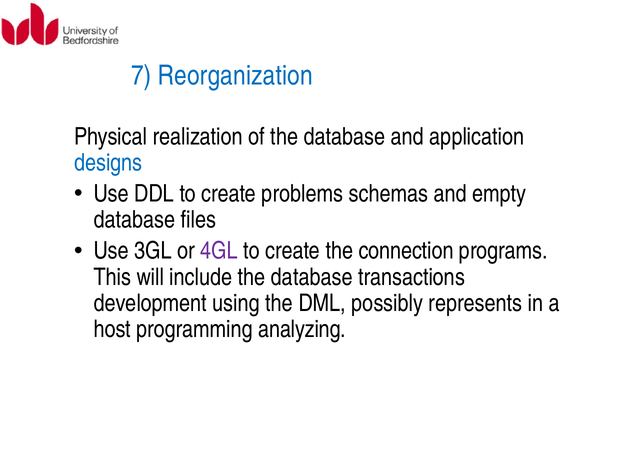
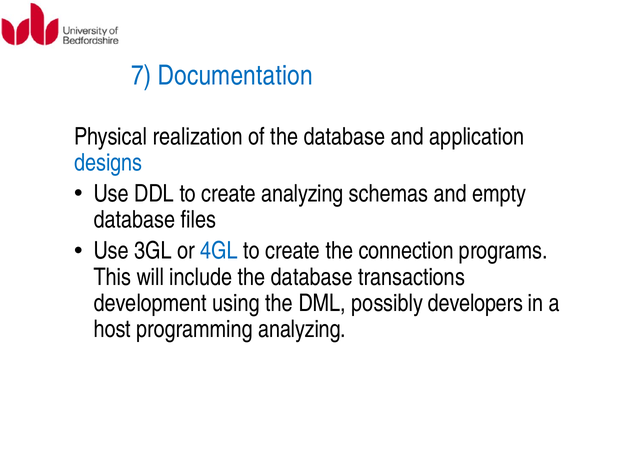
Reorganization: Reorganization -> Documentation
create problems: problems -> analyzing
4GL colour: purple -> blue
represents: represents -> developers
